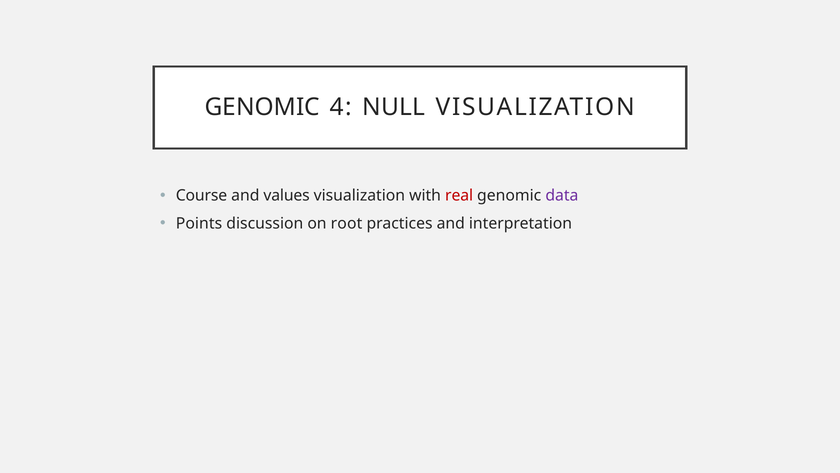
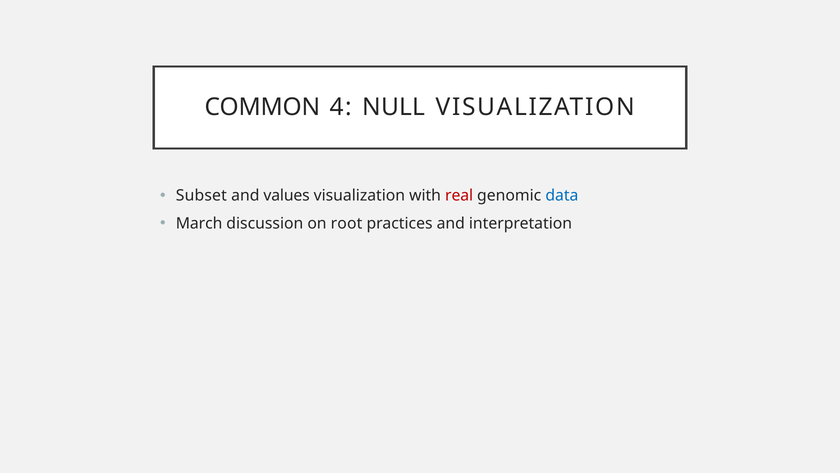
GENOMIC at (262, 107): GENOMIC -> COMMON
Course: Course -> Subset
data colour: purple -> blue
Points: Points -> March
